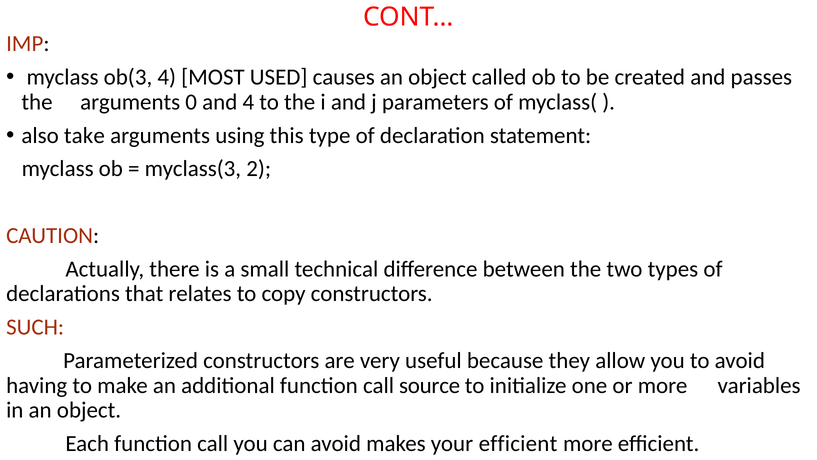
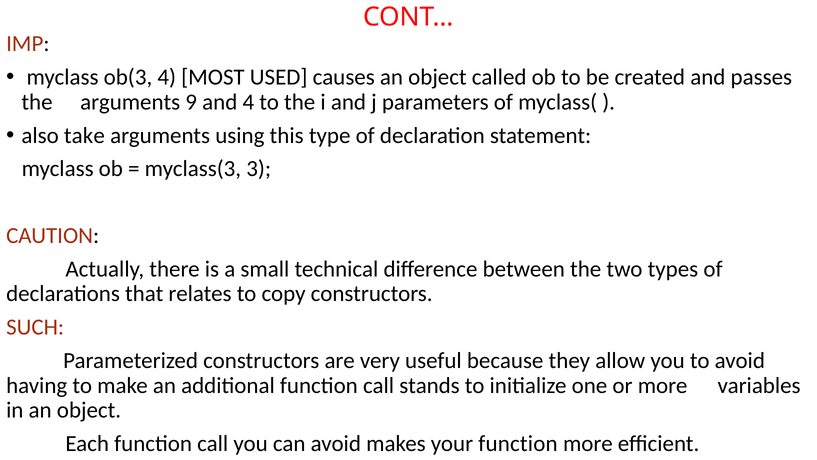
0: 0 -> 9
2: 2 -> 3
source: source -> stands
your efficient: efficient -> function
